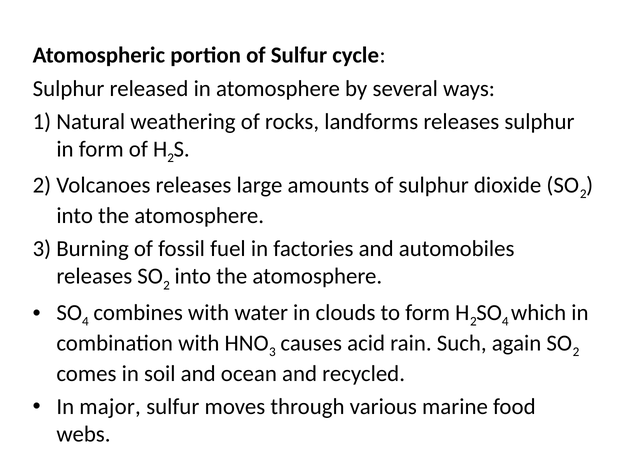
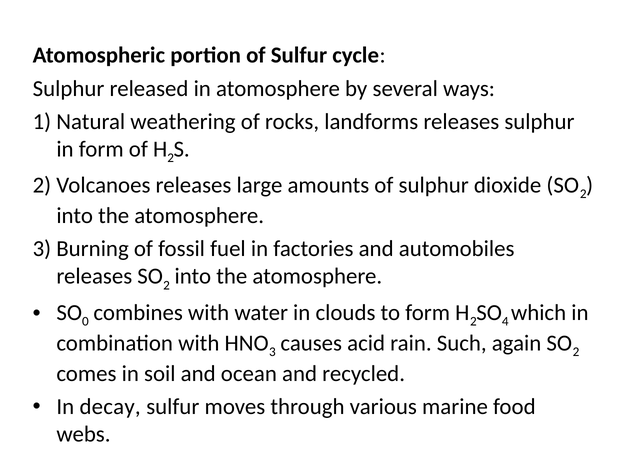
4 at (85, 321): 4 -> 0
major: major -> decay
